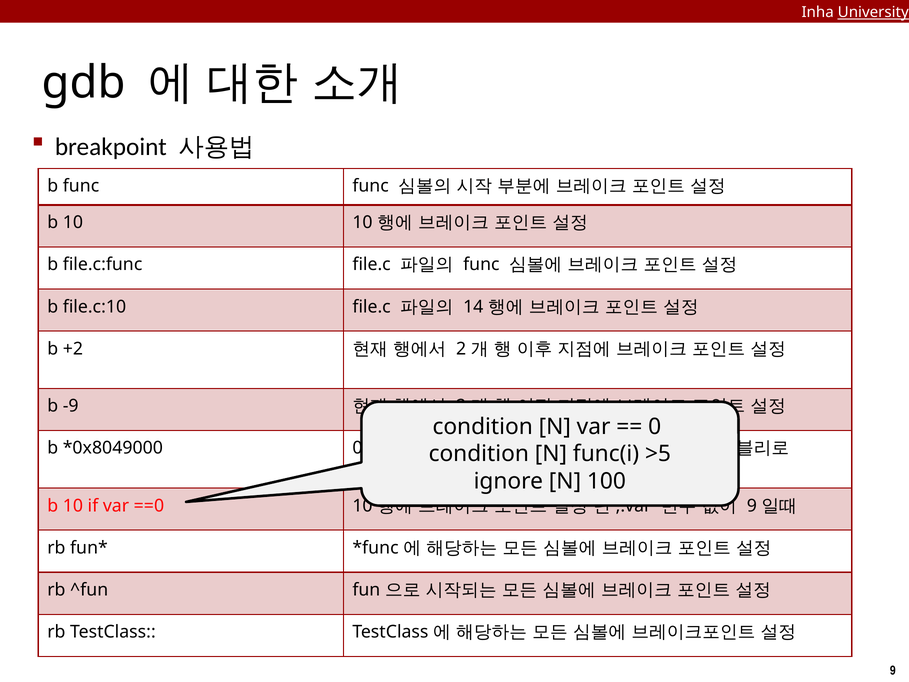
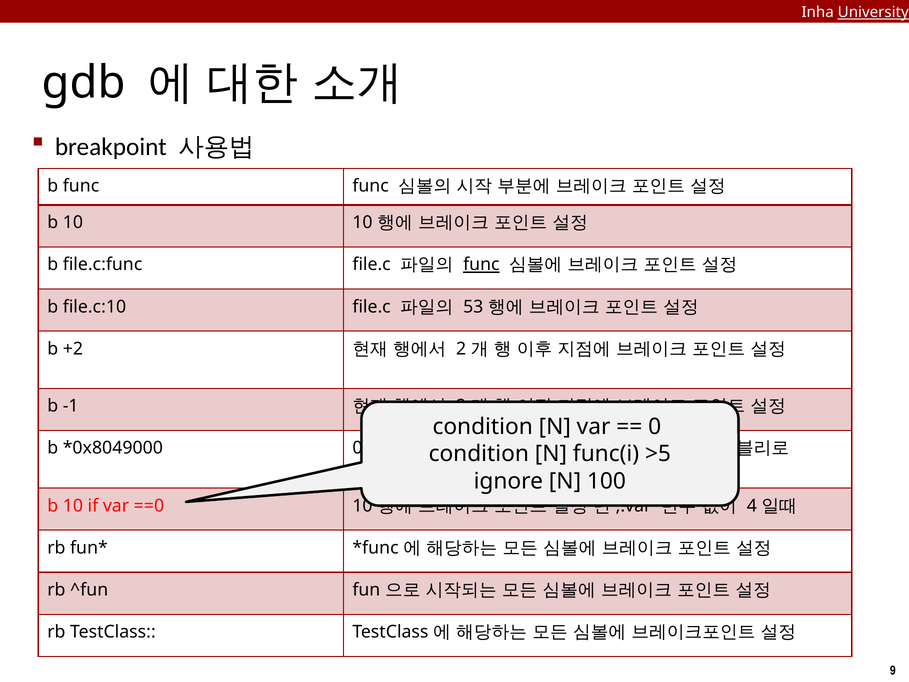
func at (481, 265) underline: none -> present
14: 14 -> 53
-9: -9 -> -1
9 at (752, 506): 9 -> 4
